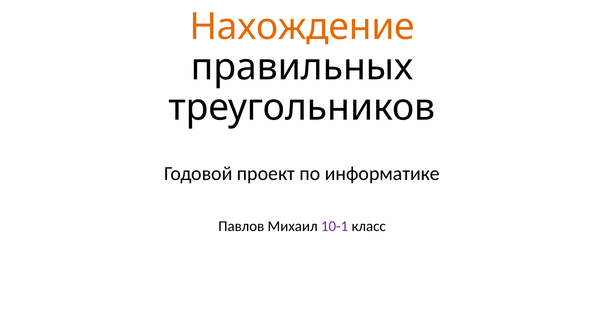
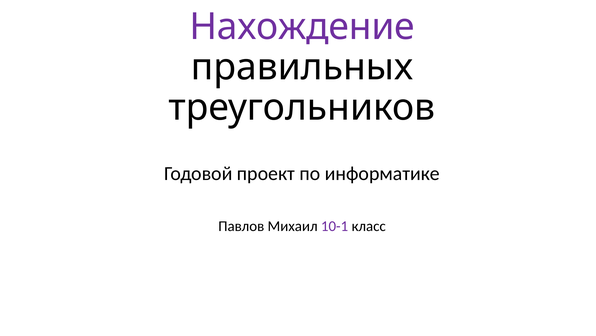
Нахождение colour: orange -> purple
